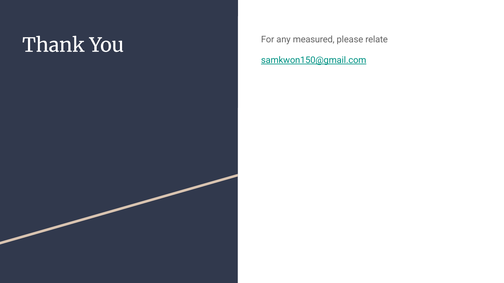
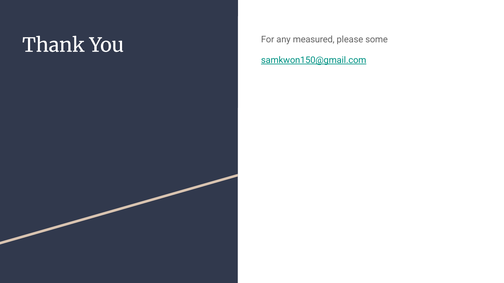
relate: relate -> some
